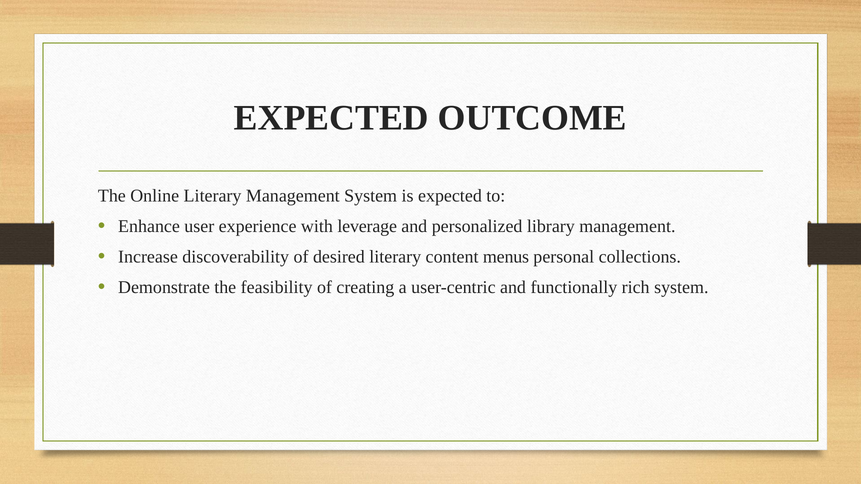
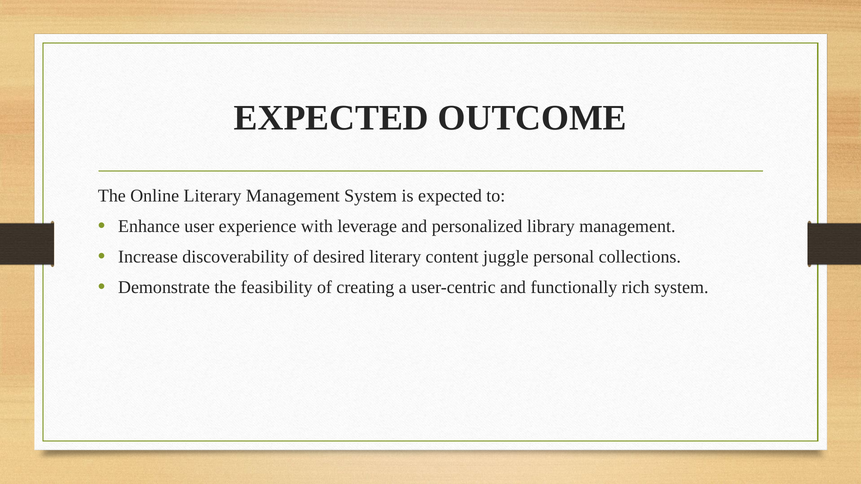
menus: menus -> juggle
